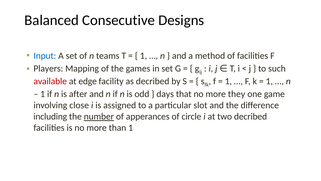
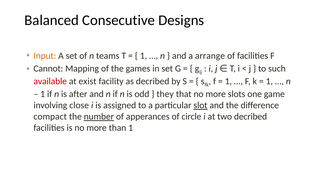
Input colour: blue -> orange
method: method -> arrange
Players: Players -> Cannot
edge: edge -> exist
days: days -> they
they: they -> slots
slot underline: none -> present
including: including -> compact
